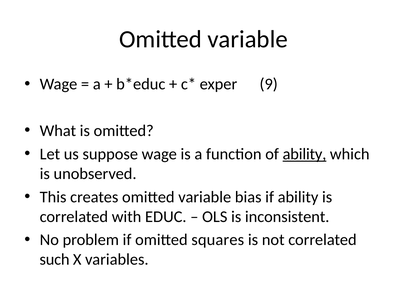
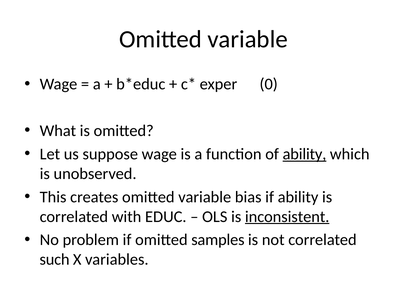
9: 9 -> 0
inconsistent underline: none -> present
squares: squares -> samples
